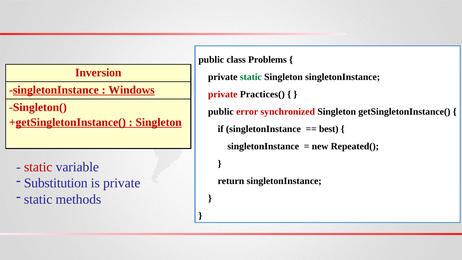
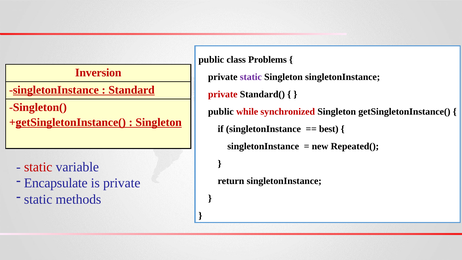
static at (251, 77) colour: green -> purple
Windows: Windows -> Standard
Practices(: Practices( -> Standard(
error: error -> while
Substitution: Substitution -> Encapsulate
